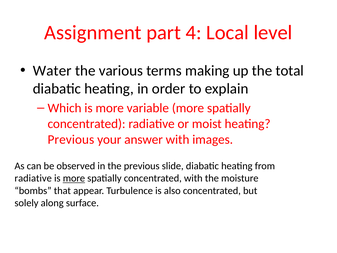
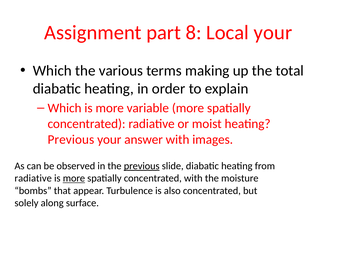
4: 4 -> 8
Local level: level -> your
Water at (52, 71): Water -> Which
previous at (142, 166) underline: none -> present
